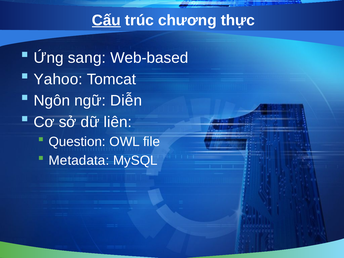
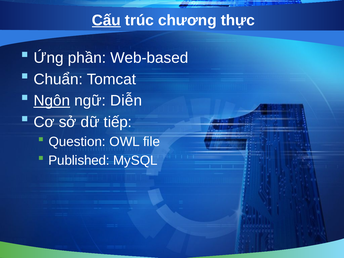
sang: sang -> phần
Yahoo: Yahoo -> Chuẩn
Ngôn underline: none -> present
liên: liên -> tiếp
Metadata: Metadata -> Published
